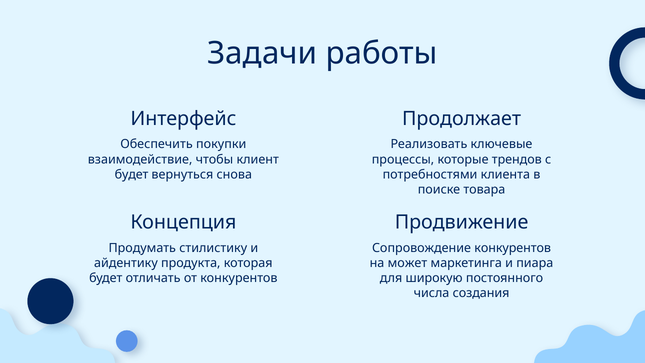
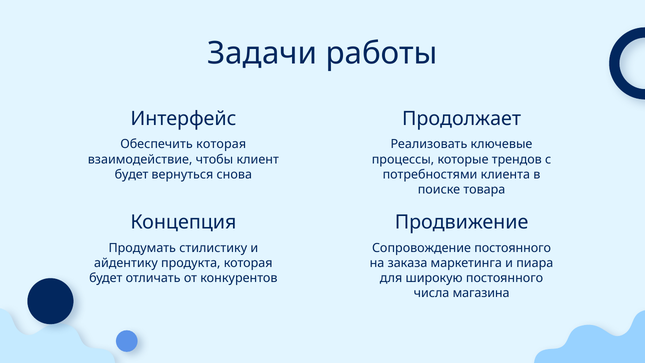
Обеспечить покупки: покупки -> которая
Сопровождение конкурентов: конкурентов -> постоянного
может: может -> заказа
создания: создания -> магазина
